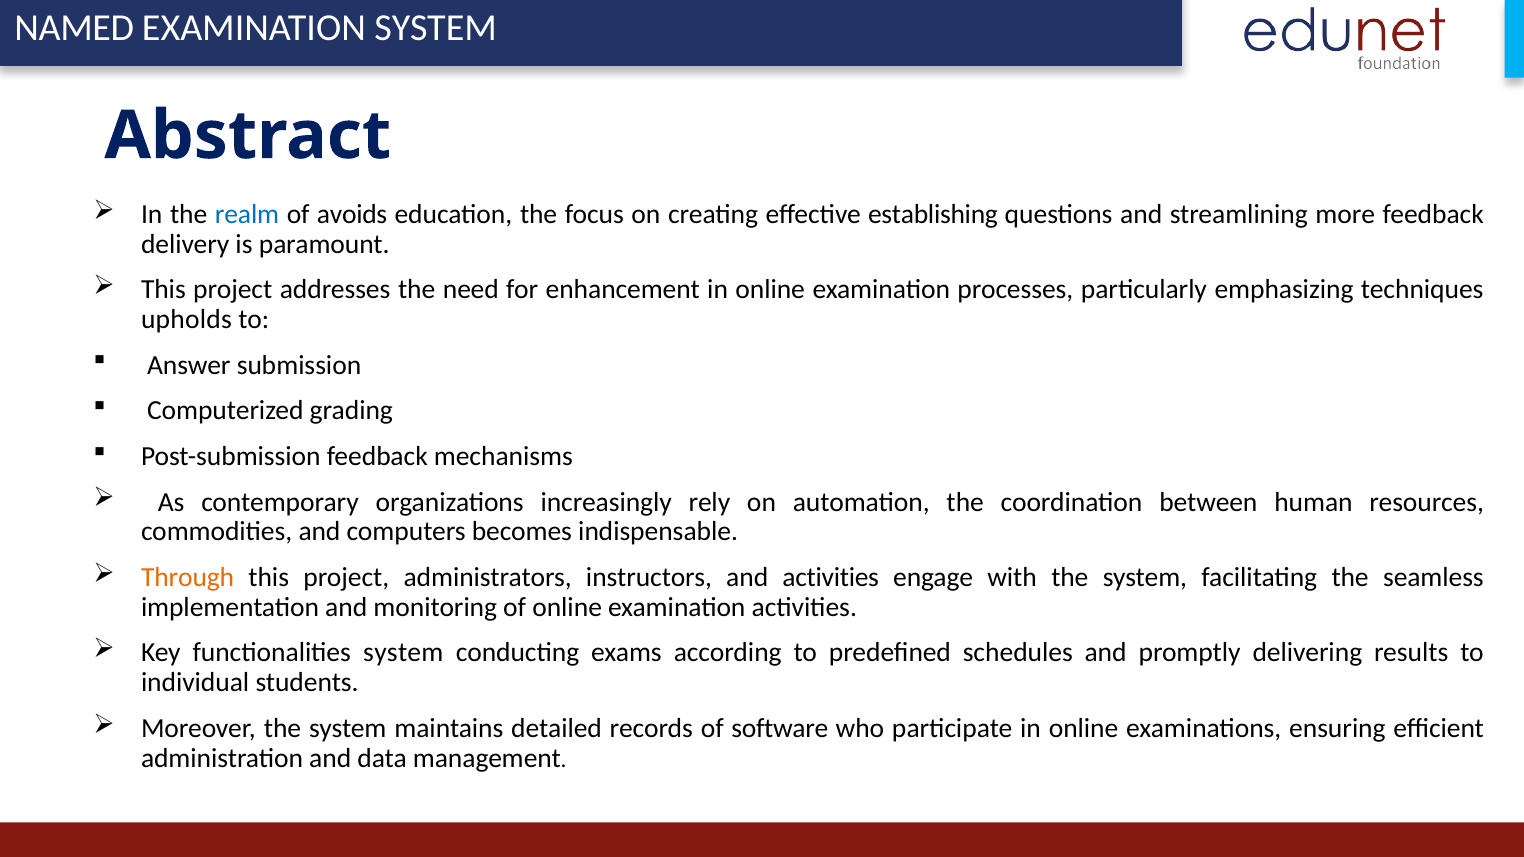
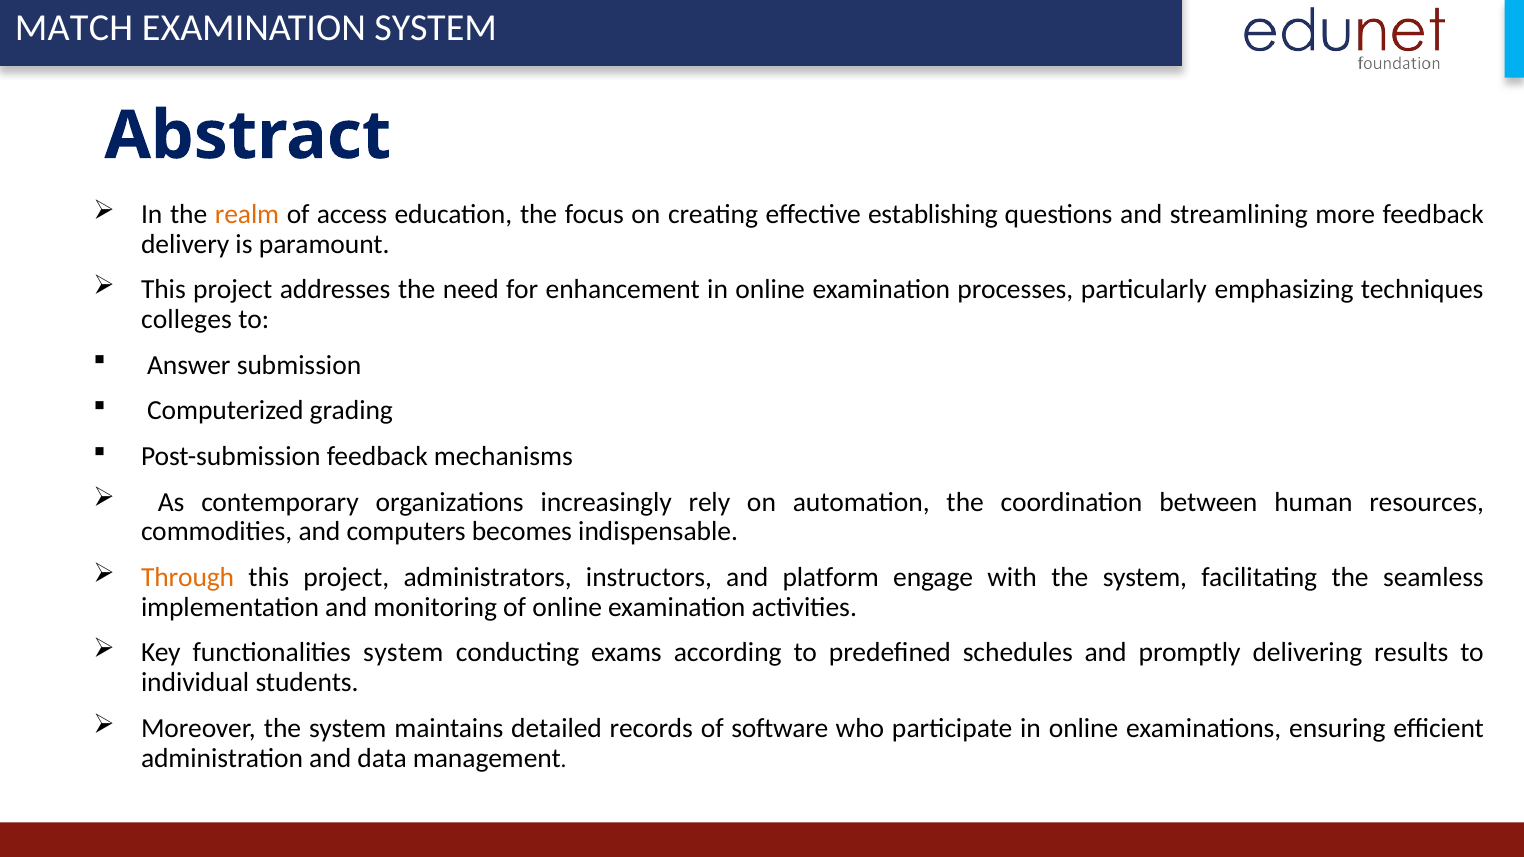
NAMED: NAMED -> MATCH
realm colour: blue -> orange
avoids: avoids -> access
upholds: upholds -> colleges
and activities: activities -> platform
